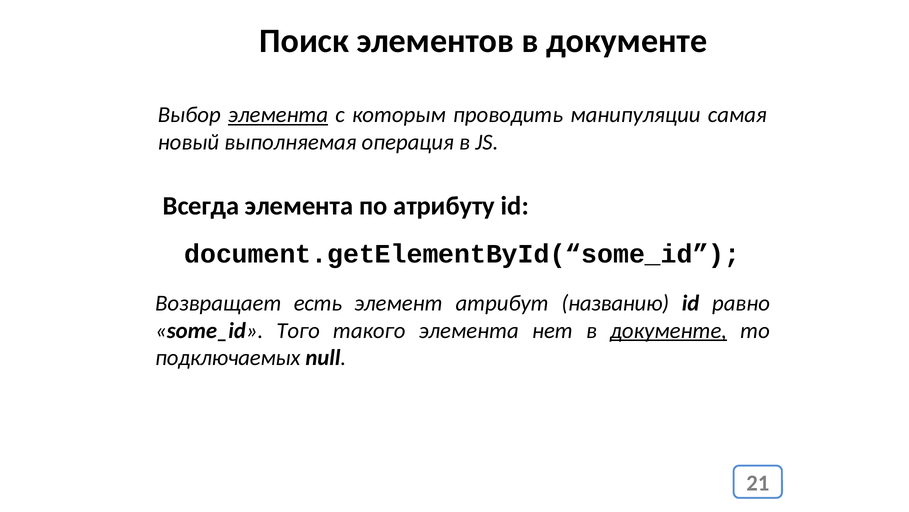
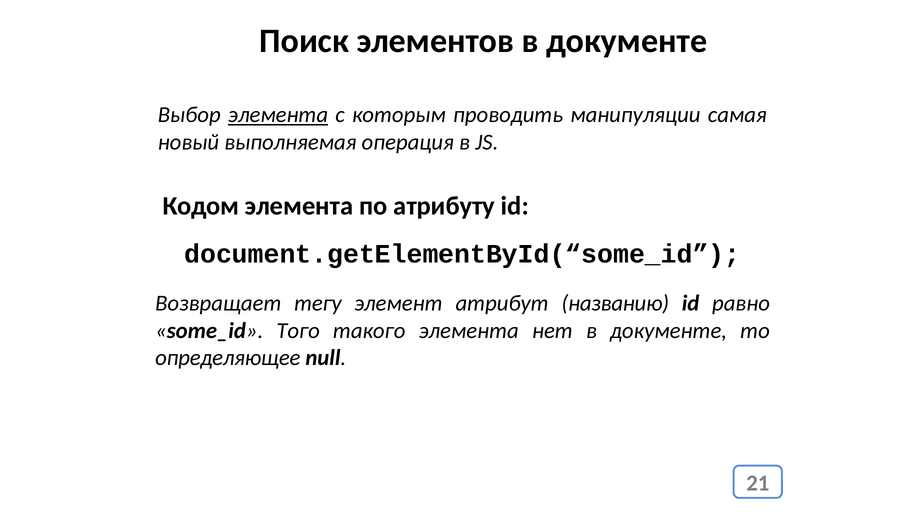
Всегда: Всегда -> Кодом
есть: есть -> тегу
документе at (669, 330) underline: present -> none
подключаемых: подключаемых -> определяющее
